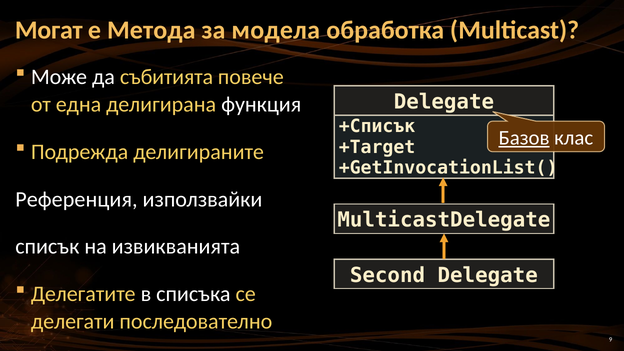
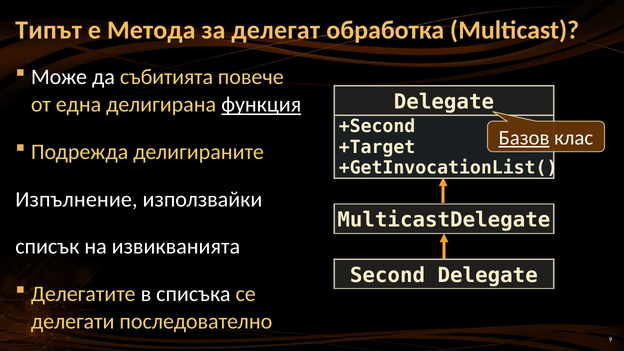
Могат: Могат -> Типът
модела: модела -> делегат
функция underline: none -> present
+Списък: +Списък -> +Second
Референция: Референция -> Изпълнение
